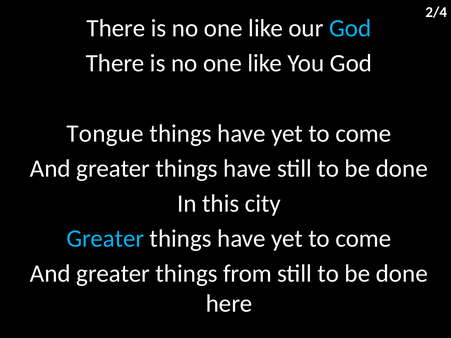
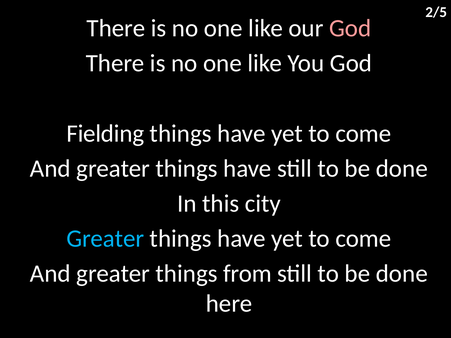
2/4: 2/4 -> 2/5
God at (350, 28) colour: light blue -> pink
Tongue: Tongue -> Fielding
